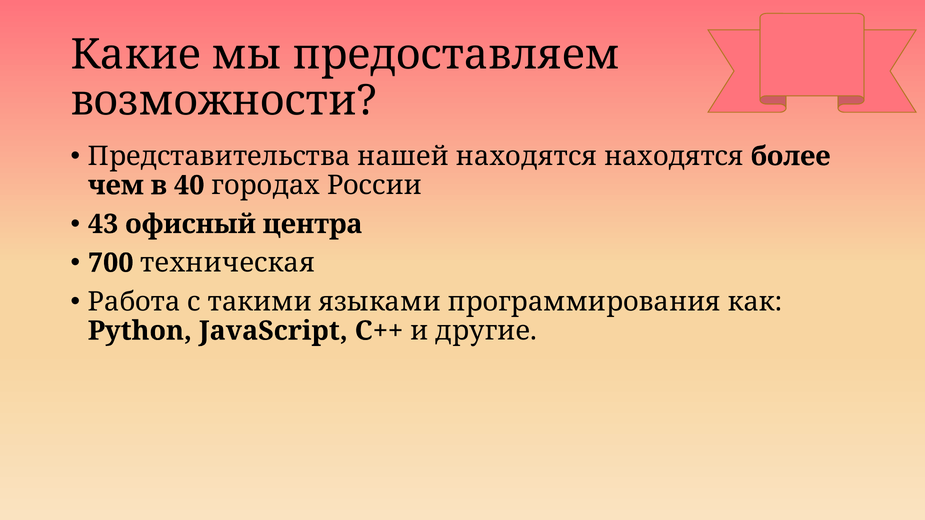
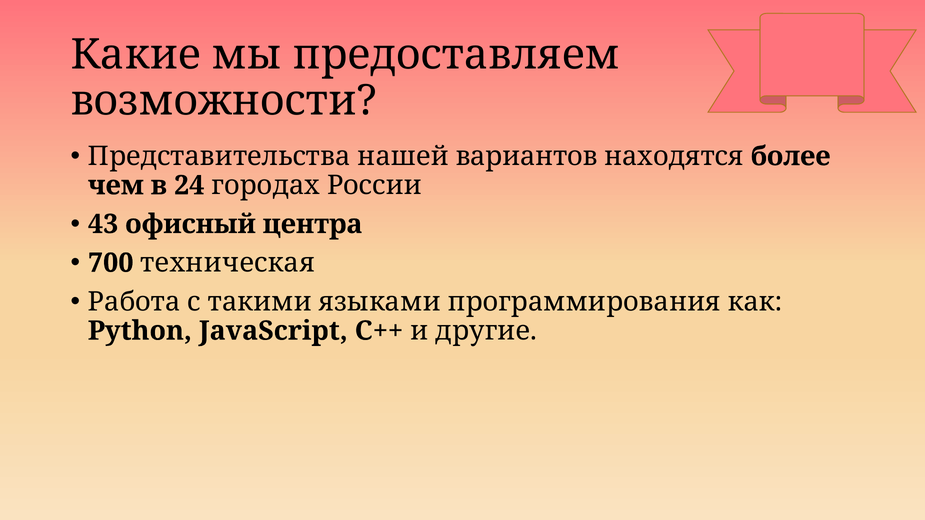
нашей находятся: находятся -> вариантов
40: 40 -> 24
